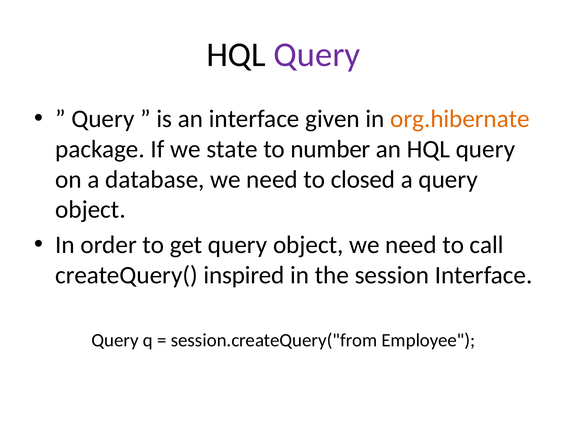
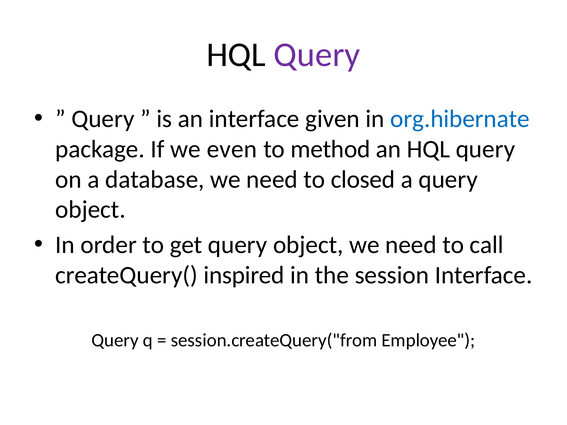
org.hibernate colour: orange -> blue
state: state -> even
number: number -> method
